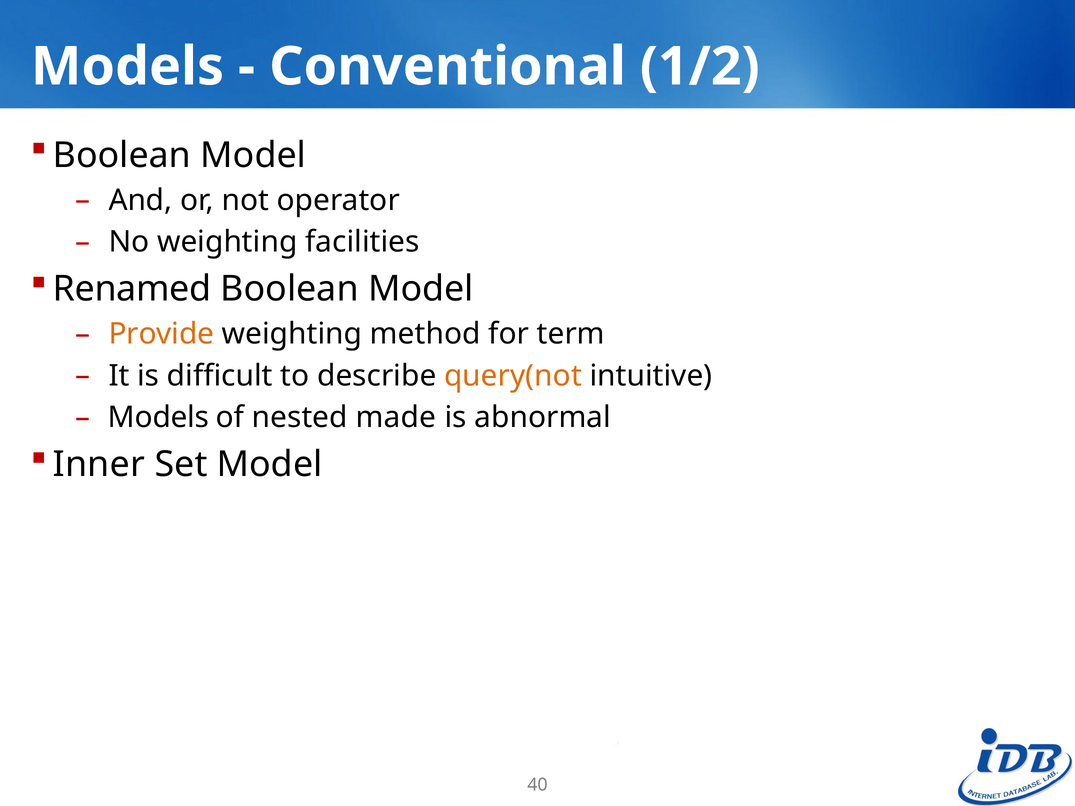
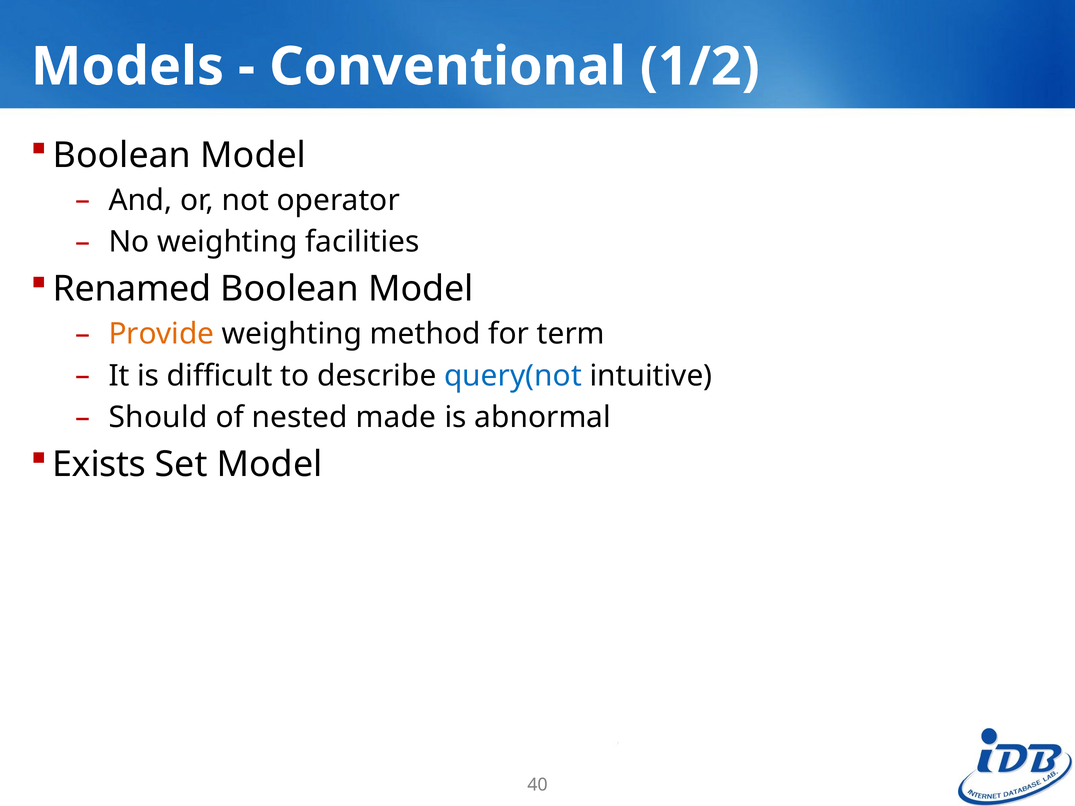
query(not colour: orange -> blue
Models at (158, 418): Models -> Should
Inner: Inner -> Exists
